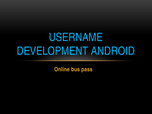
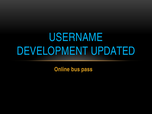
ANDROID: ANDROID -> UPDATED
